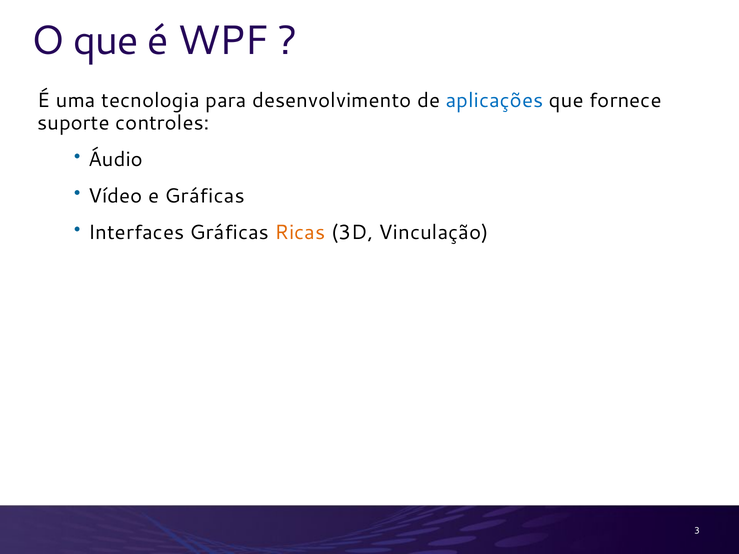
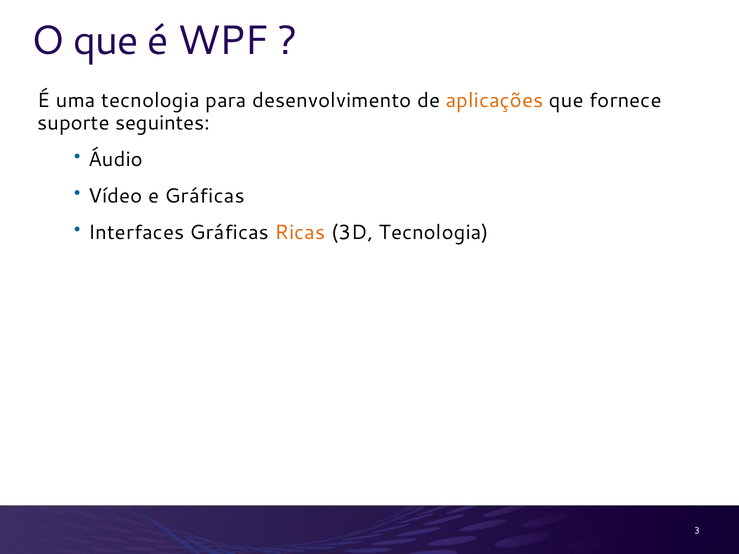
aplicações colour: blue -> orange
controles: controles -> seguintes
3D Vinculação: Vinculação -> Tecnologia
